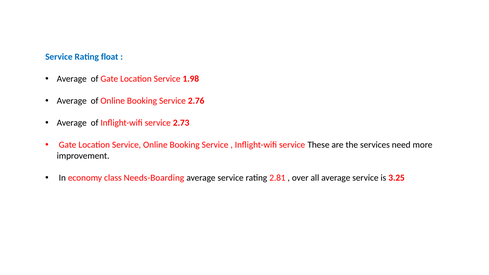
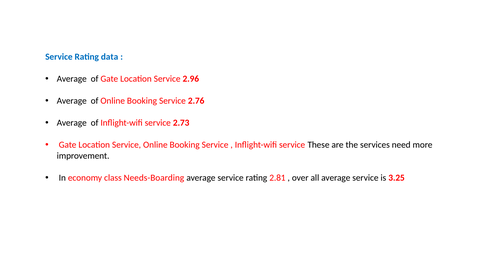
float: float -> data
1.98: 1.98 -> 2.96
